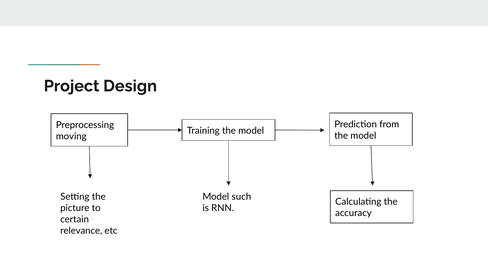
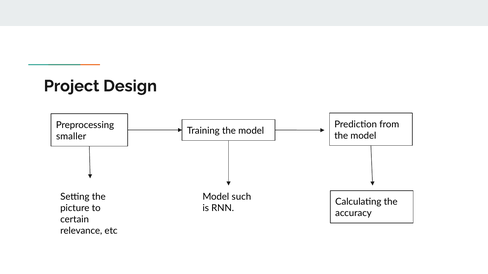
moving: moving -> smaller
